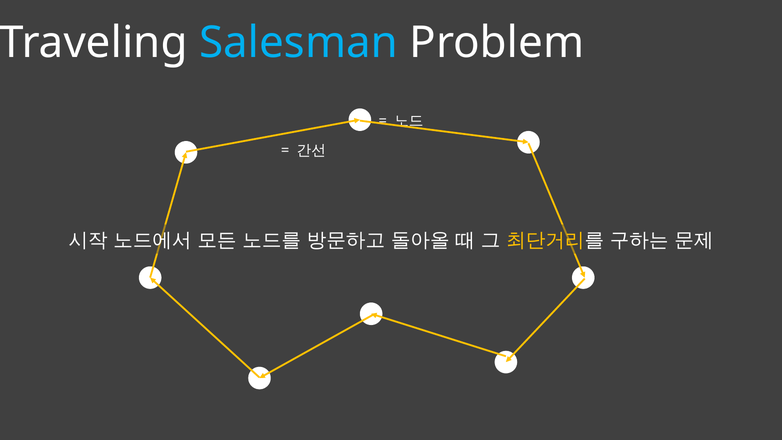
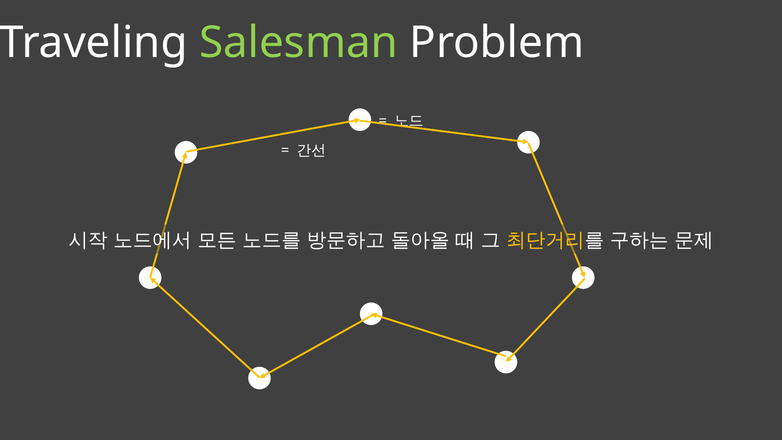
Salesman colour: light blue -> light green
